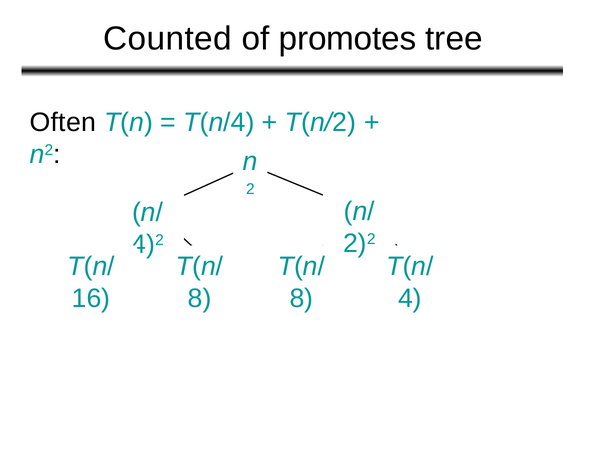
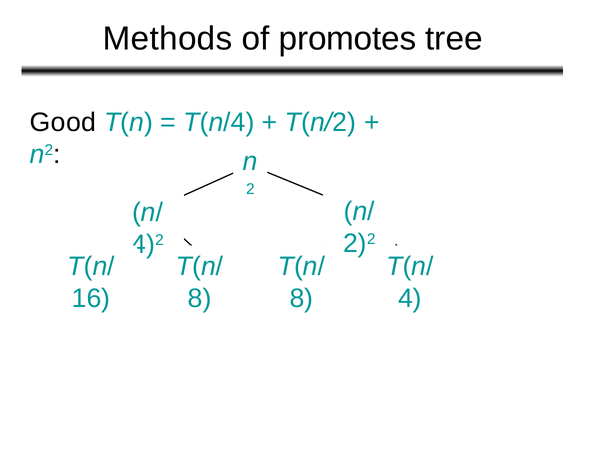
Counted: Counted -> Methods
Often: Often -> Good
